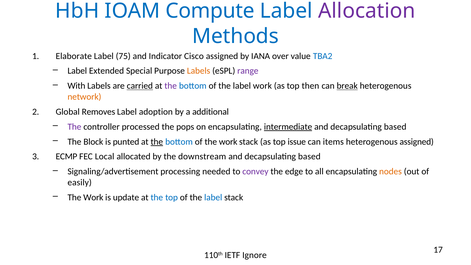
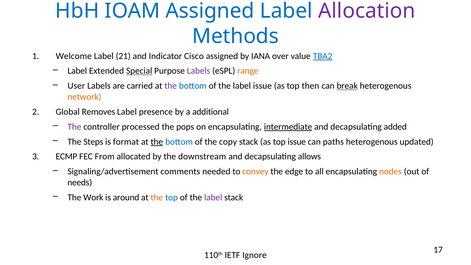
IOAM Compute: Compute -> Assigned
Elaborate: Elaborate -> Welcome
75: 75 -> 21
TBA2 underline: none -> present
Special underline: none -> present
Labels at (199, 71) colour: orange -> purple
range colour: purple -> orange
With: With -> User
carried underline: present -> none
label work: work -> issue
adoption: adoption -> presence
based at (395, 127): based -> added
Block: Block -> Steps
punted: punted -> format
of the work: work -> copy
items: items -> paths
heterogenous assigned: assigned -> updated
Local: Local -> From
based at (309, 157): based -> allows
processing: processing -> comments
convey colour: purple -> orange
easily: easily -> needs
update: update -> around
the at (157, 197) colour: blue -> orange
label at (213, 197) colour: blue -> purple
